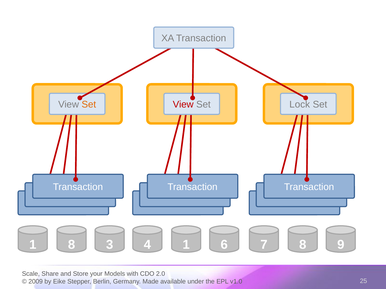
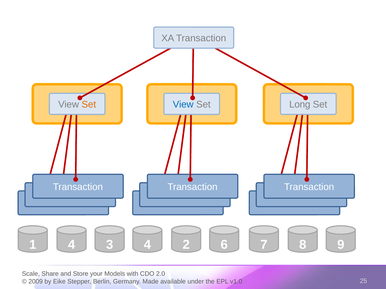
View at (183, 105) colour: red -> blue
Lock: Lock -> Long
1 8: 8 -> 4
4 1: 1 -> 2
